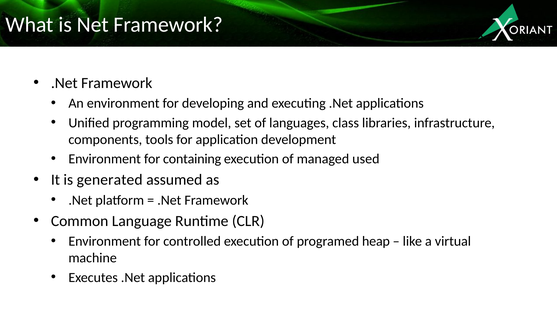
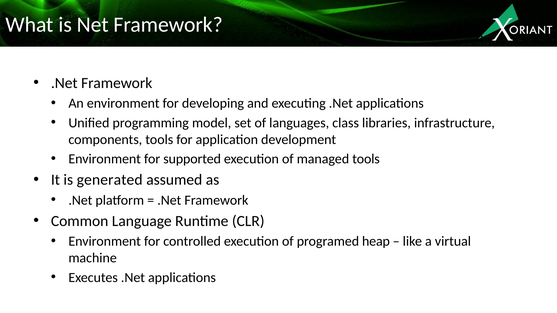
containing: containing -> supported
managed used: used -> tools
